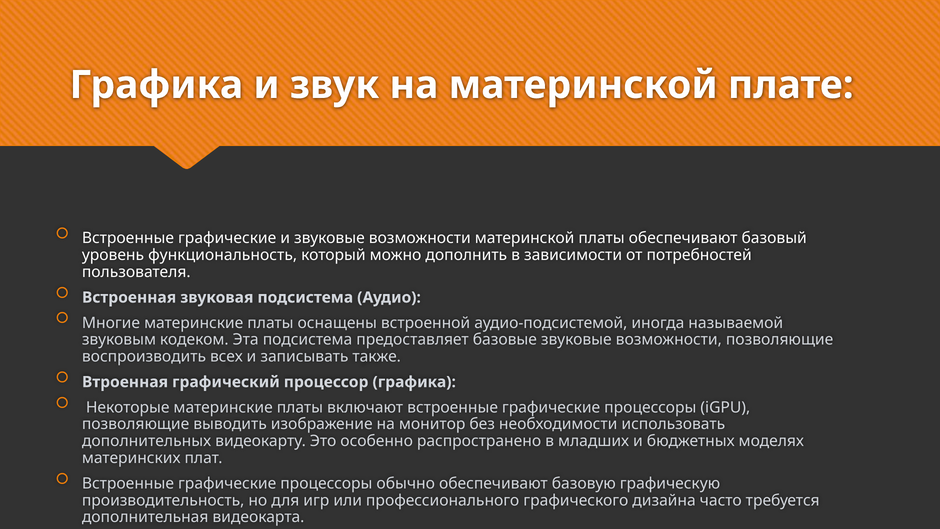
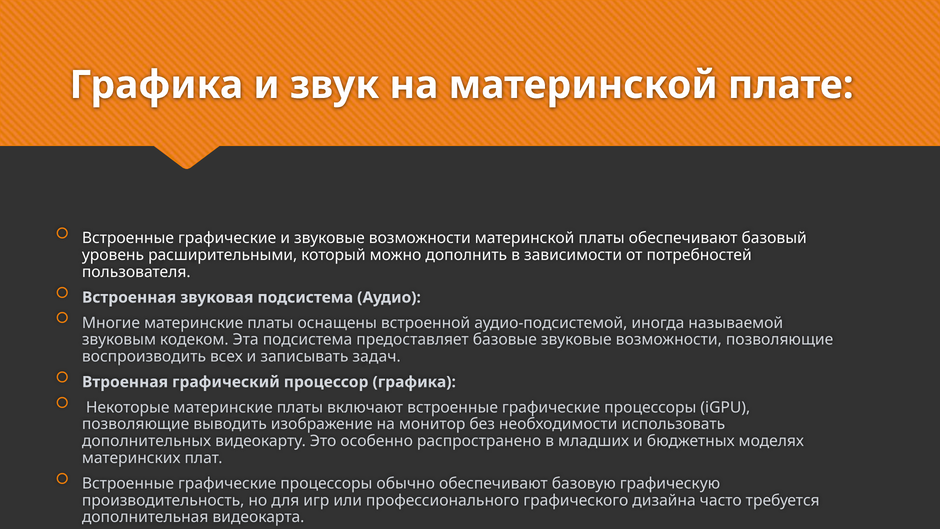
функциональность: функциональность -> расширительными
также: также -> задач
